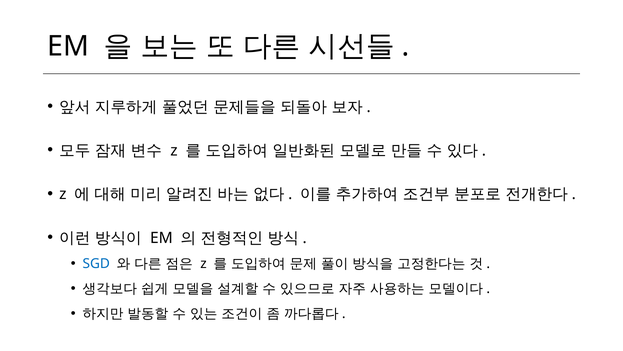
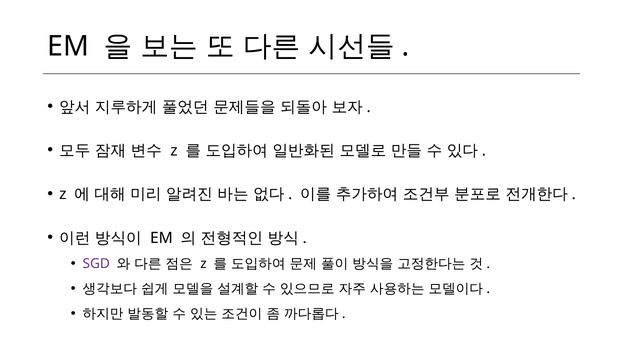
SGD colour: blue -> purple
